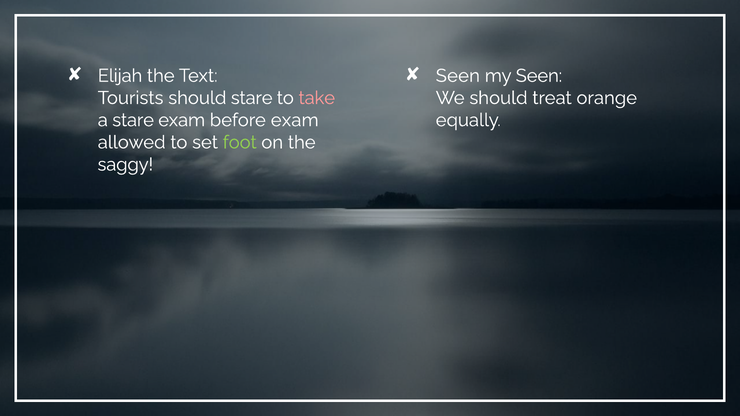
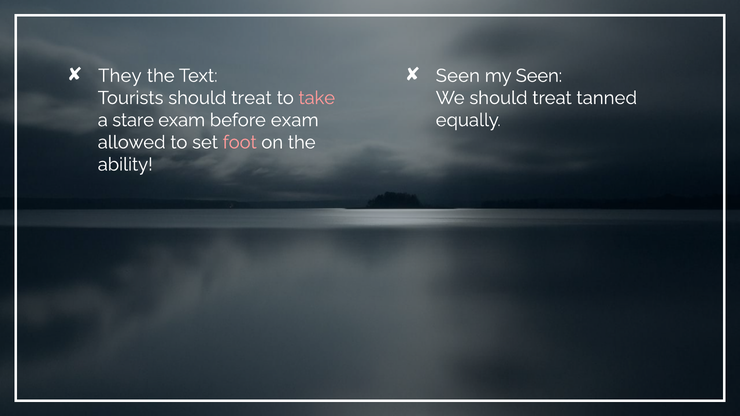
Elijah: Elijah -> They
Tourists should stare: stare -> treat
orange: orange -> tanned
foot colour: light green -> pink
saggy: saggy -> ability
